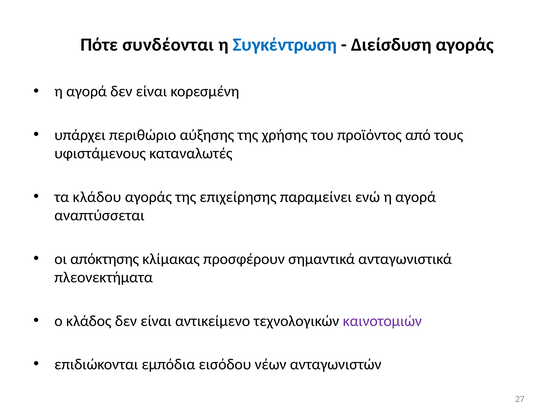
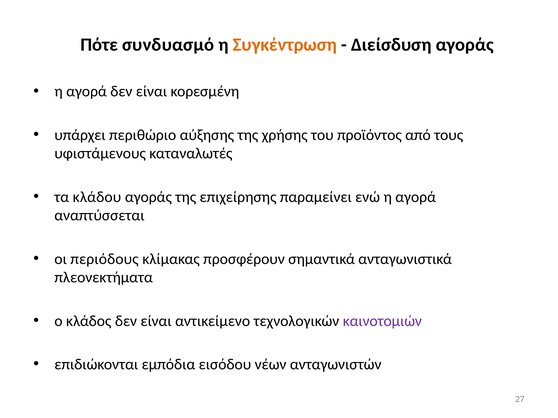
συνδέονται: συνδέονται -> συνδυασμό
Συγκέντρωση colour: blue -> orange
απόκτησης: απόκτησης -> περιόδους
